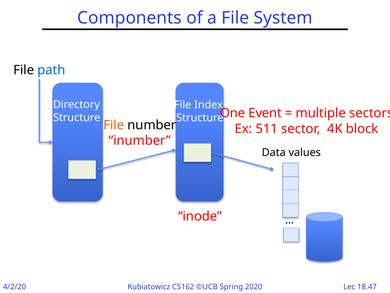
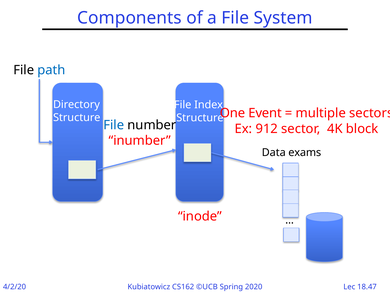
File at (114, 125) colour: orange -> blue
511: 511 -> 912
values: values -> exams
